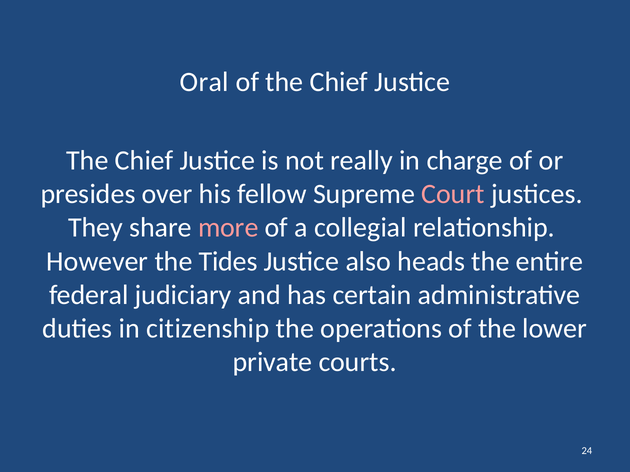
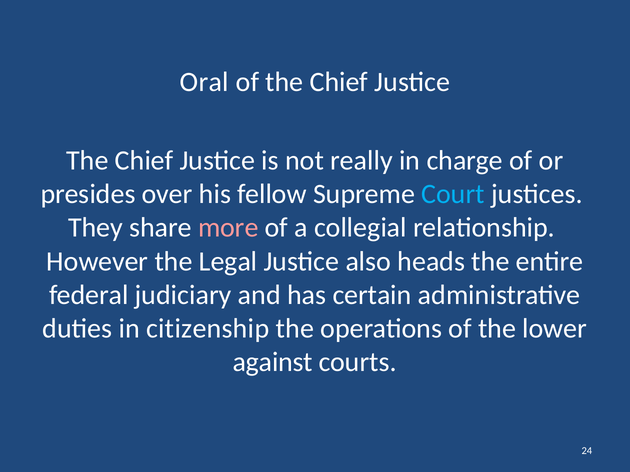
Court colour: pink -> light blue
Tides: Tides -> Legal
private: private -> against
